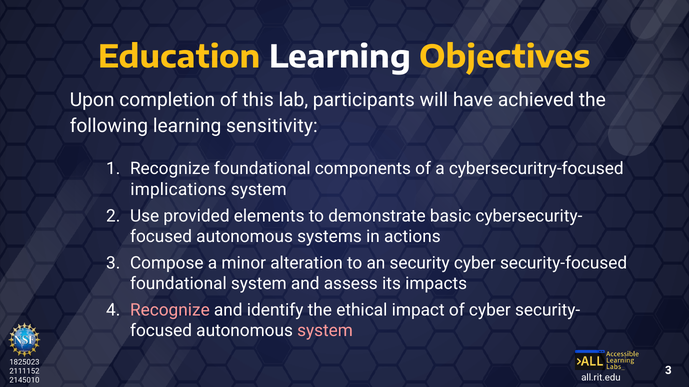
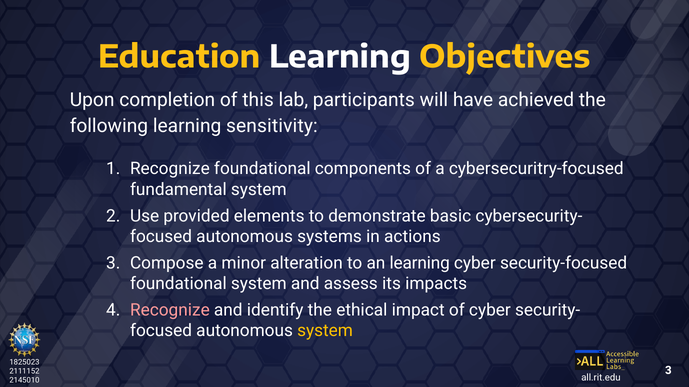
implications: implications -> fundamental
an security: security -> learning
system at (325, 331) colour: pink -> yellow
